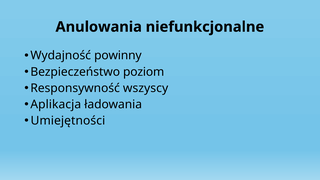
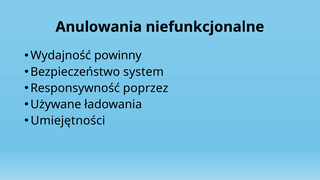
poziom: poziom -> system
wszyscy: wszyscy -> poprzez
Aplikacja: Aplikacja -> Używane
